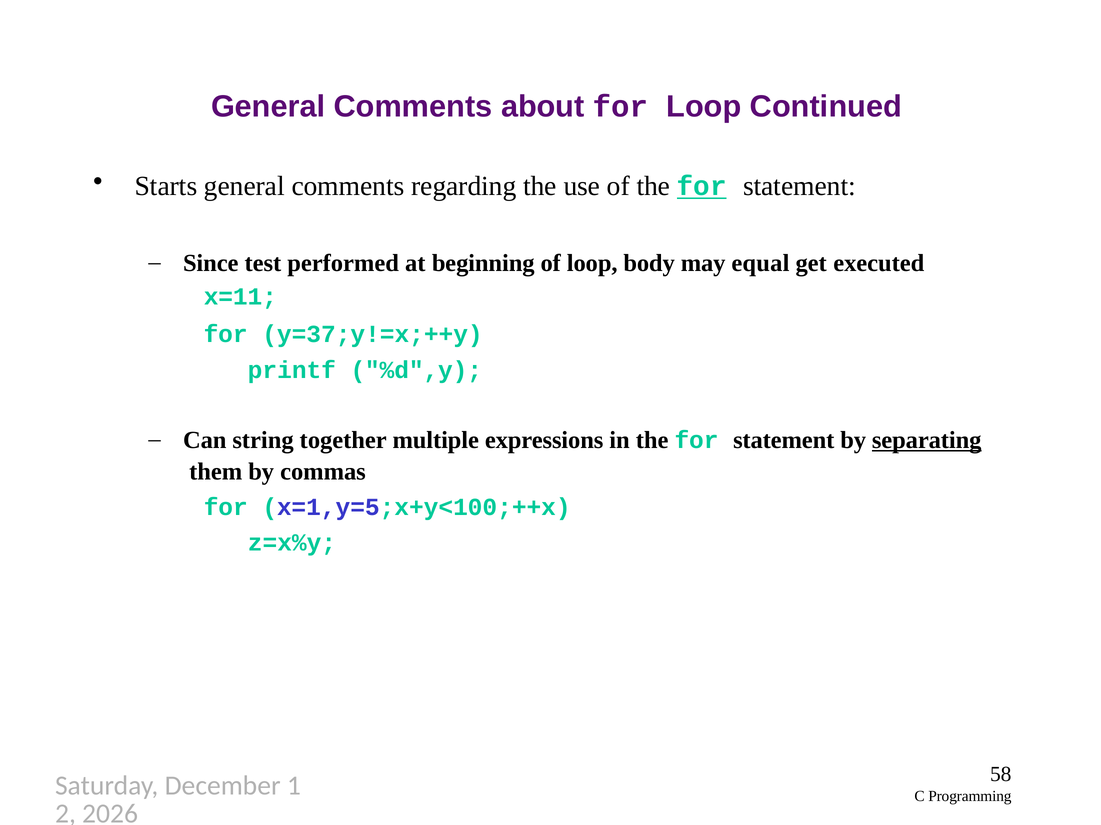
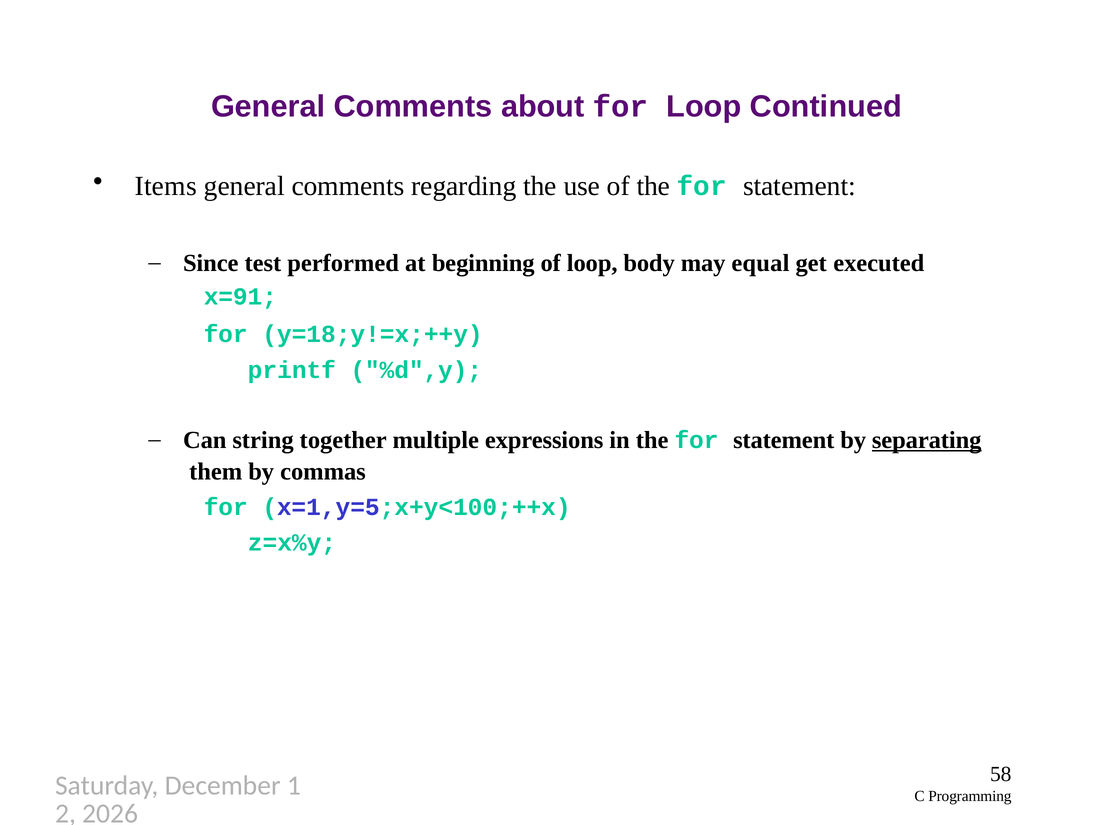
Starts: Starts -> Items
for at (702, 186) underline: present -> none
x=11: x=11 -> x=91
y=37;y!=x;++y: y=37;y!=x;++y -> y=18;y!=x;++y
